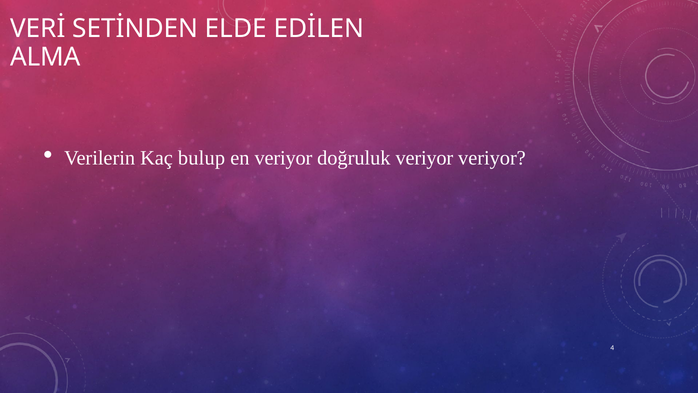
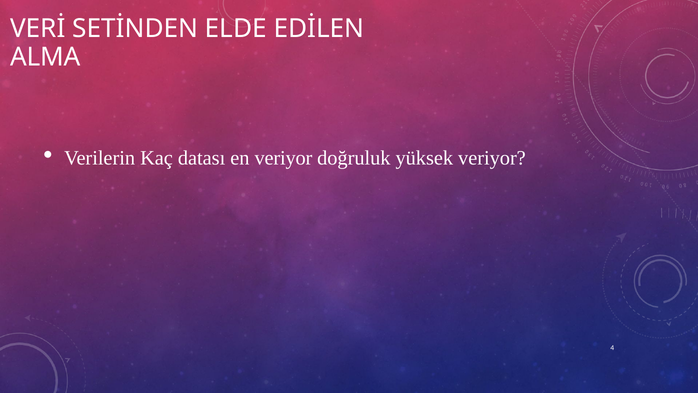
bulup: bulup -> datası
doğruluk veriyor: veriyor -> yüksek
